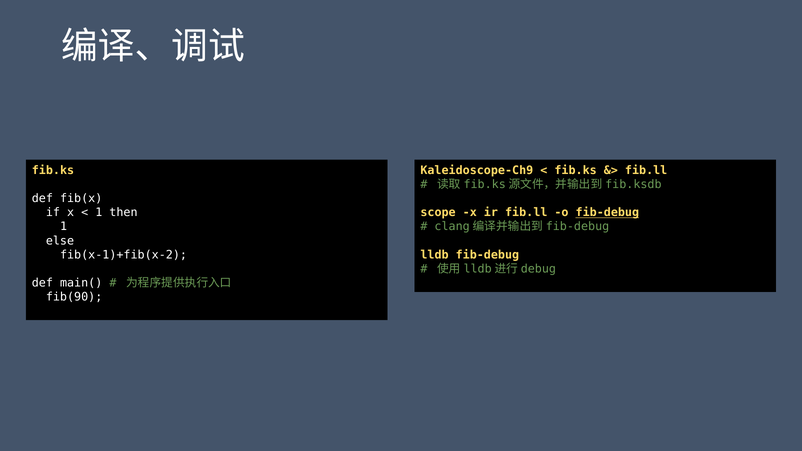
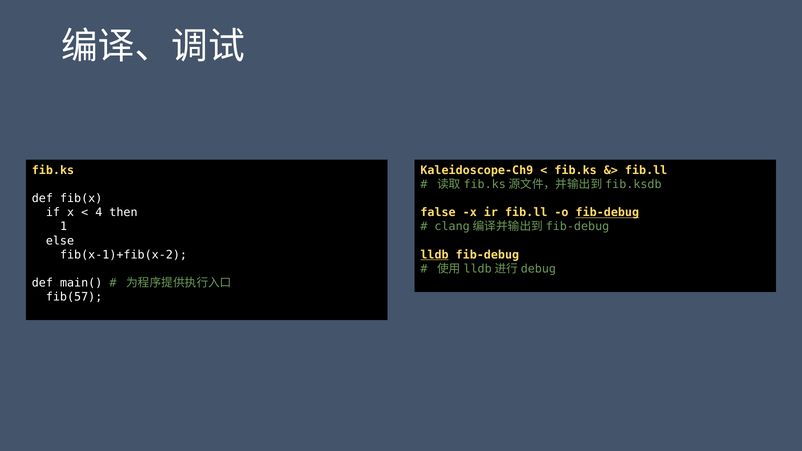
1 at (99, 213): 1 -> 4
scope: scope -> false
lldb underline: none -> present
fib(90: fib(90 -> fib(57
